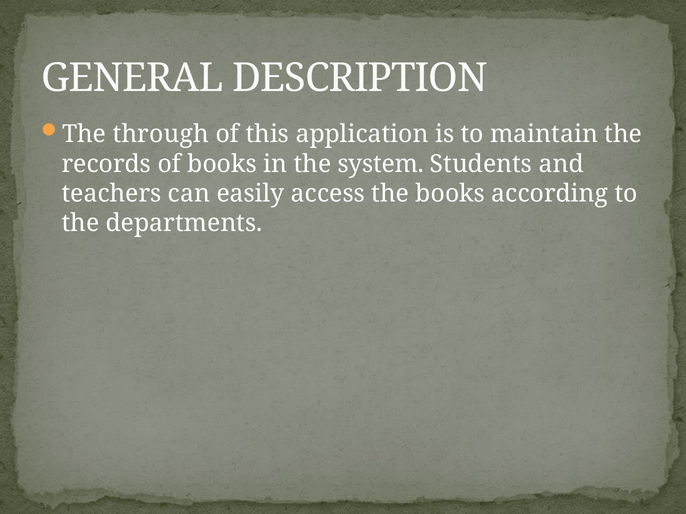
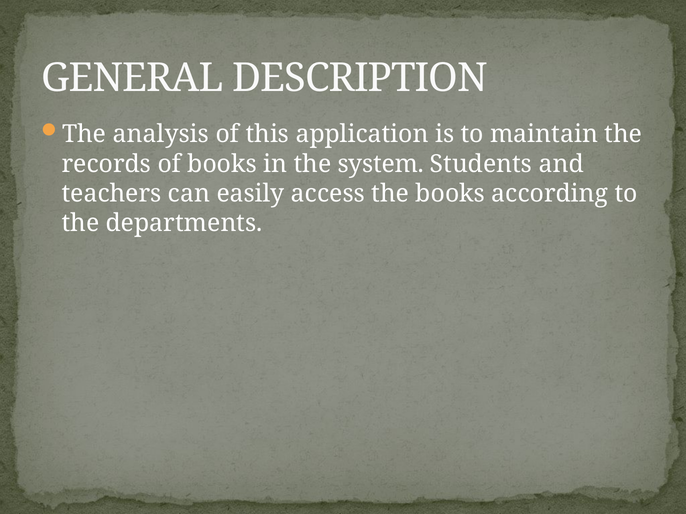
through: through -> analysis
